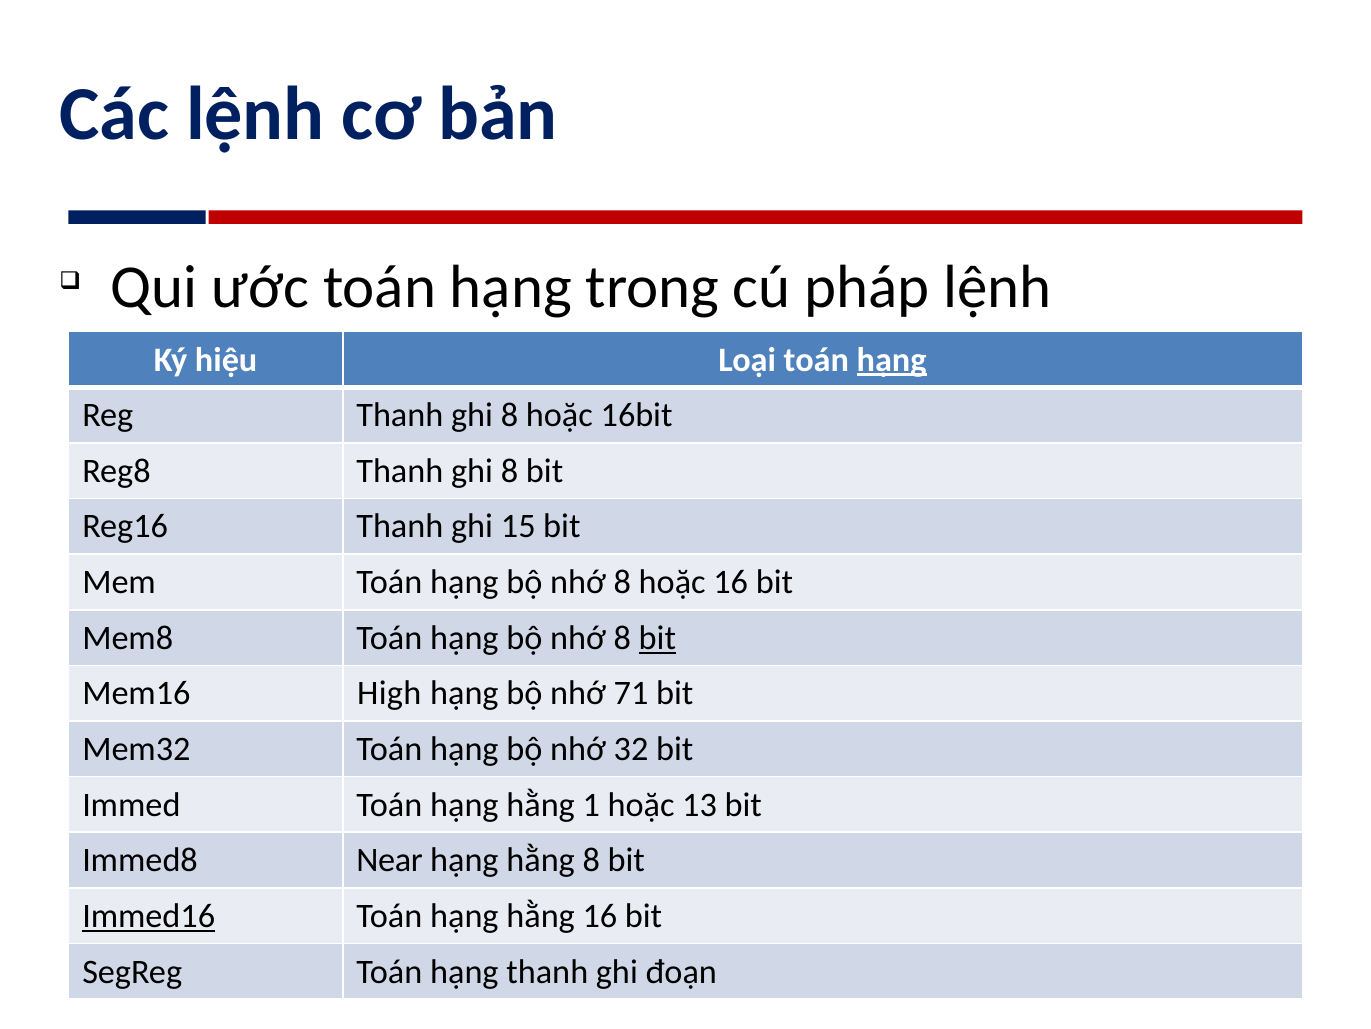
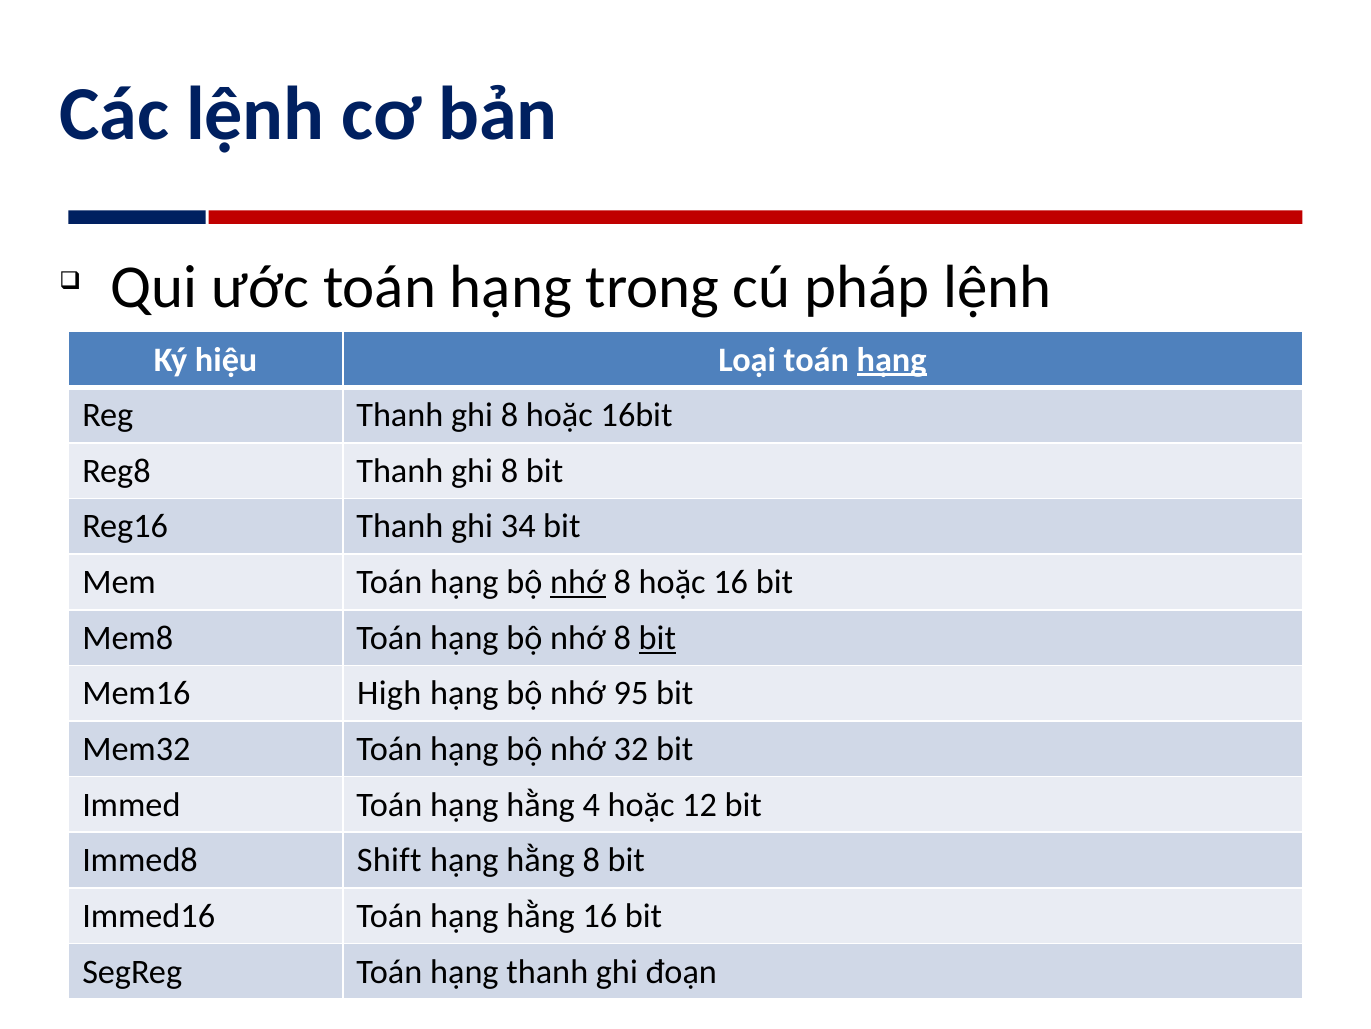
15: 15 -> 34
nhớ at (578, 582) underline: none -> present
71: 71 -> 95
1: 1 -> 4
13: 13 -> 12
Near: Near -> Shift
Immed16 underline: present -> none
